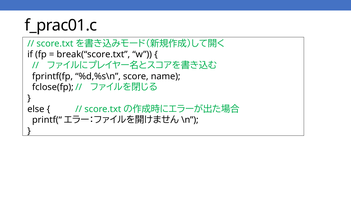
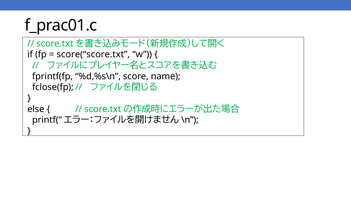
break(“score.txt: break(“score.txt -> score(“score.txt
